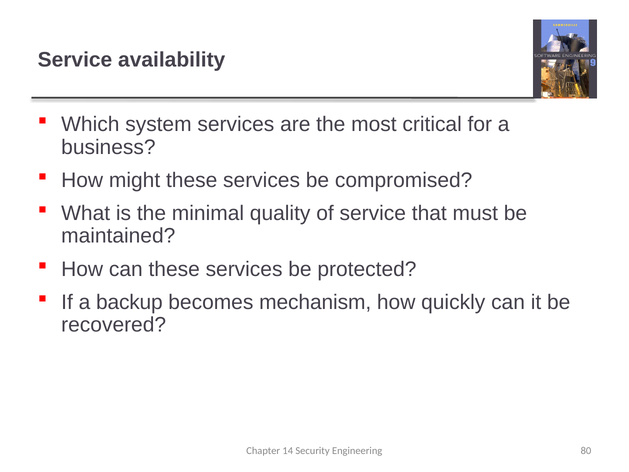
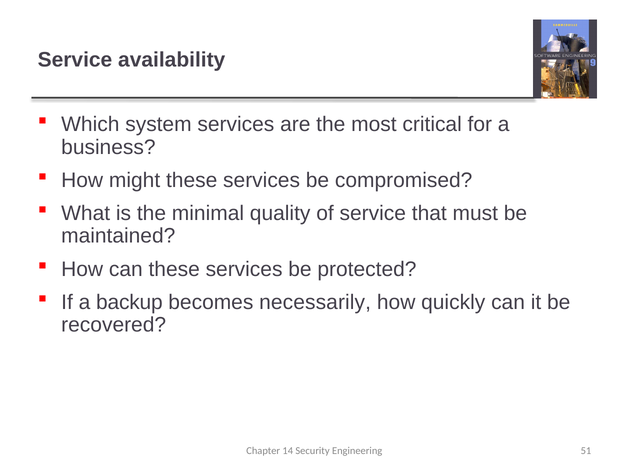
mechanism: mechanism -> necessarily
80: 80 -> 51
